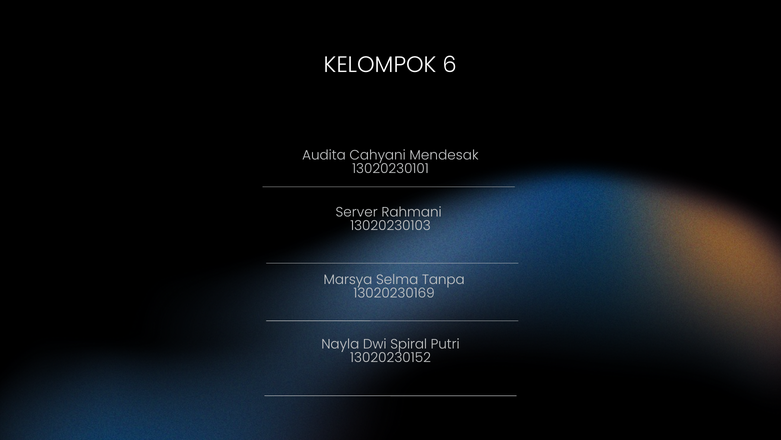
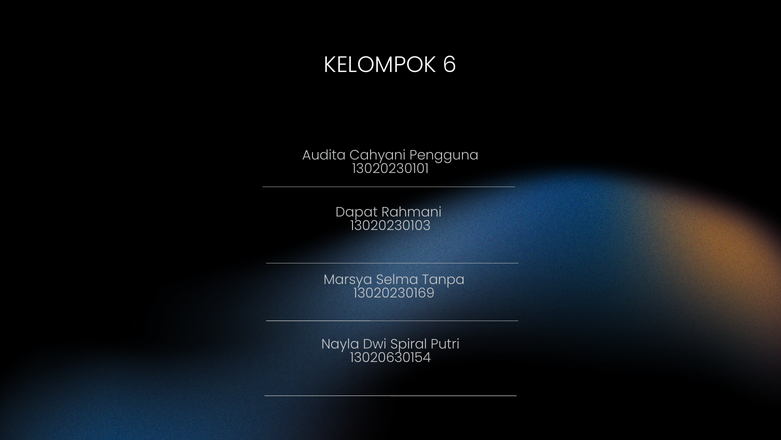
Mendesak: Mendesak -> Pengguna
Server: Server -> Dapat
13020230152: 13020230152 -> 13020630154
